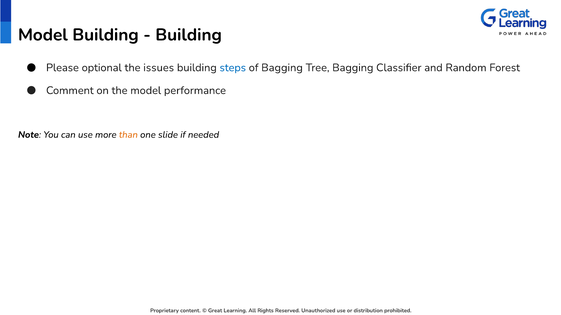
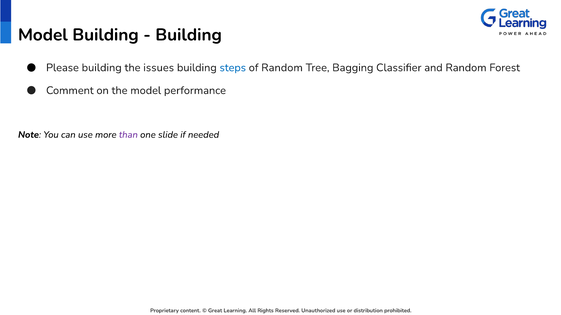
Please optional: optional -> building
of Bagging: Bagging -> Random
than colour: orange -> purple
